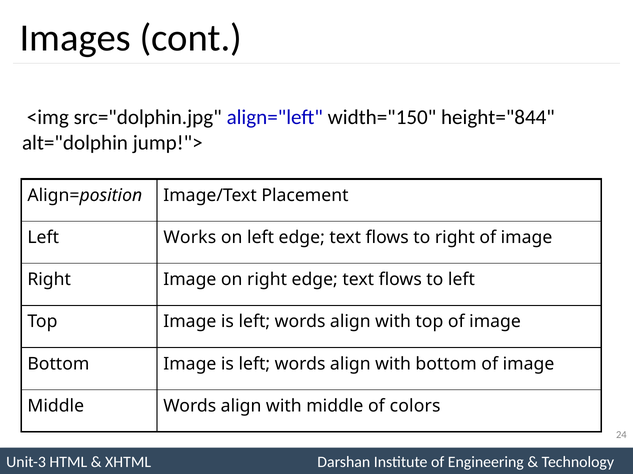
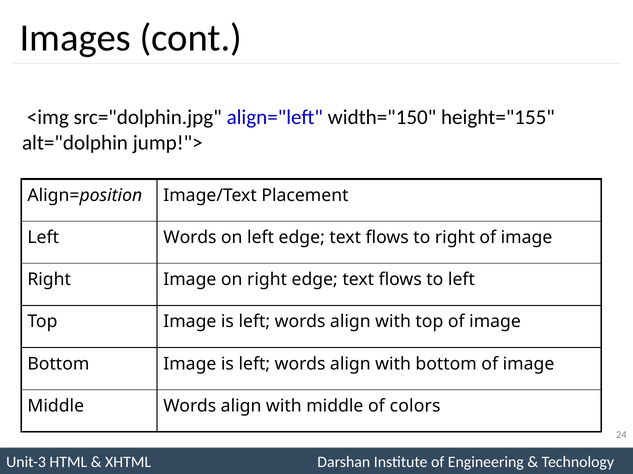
height="844: height="844 -> height="155
Works at (190, 238): Works -> Words
